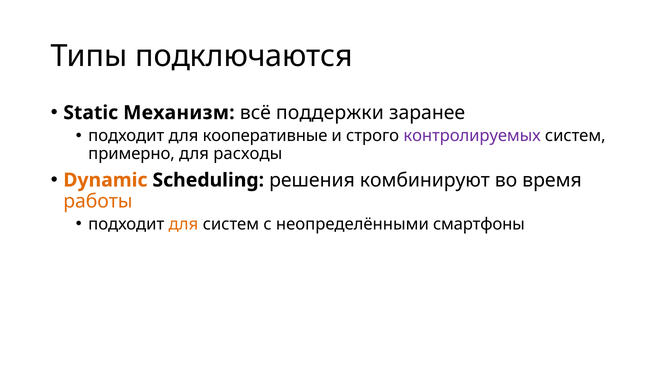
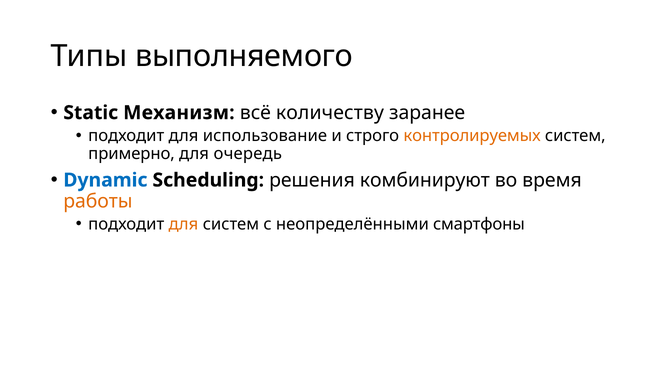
подключаются: подключаются -> выполняемого
поддержки: поддержки -> количеству
кооперативные: кооперативные -> использование
контролируемых colour: purple -> orange
расходы: расходы -> очередь
Dynamic colour: orange -> blue
